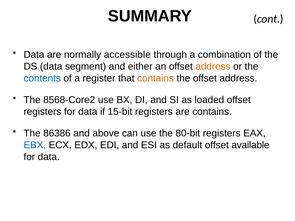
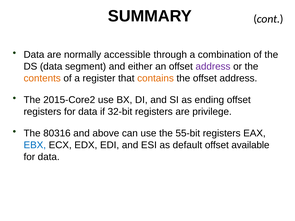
address at (213, 67) colour: orange -> purple
contents colour: blue -> orange
8568-Core2: 8568-Core2 -> 2015-Core2
loaded: loaded -> ending
15-bit: 15-bit -> 32-bit
are contains: contains -> privilege
86386: 86386 -> 80316
80-bit: 80-bit -> 55-bit
